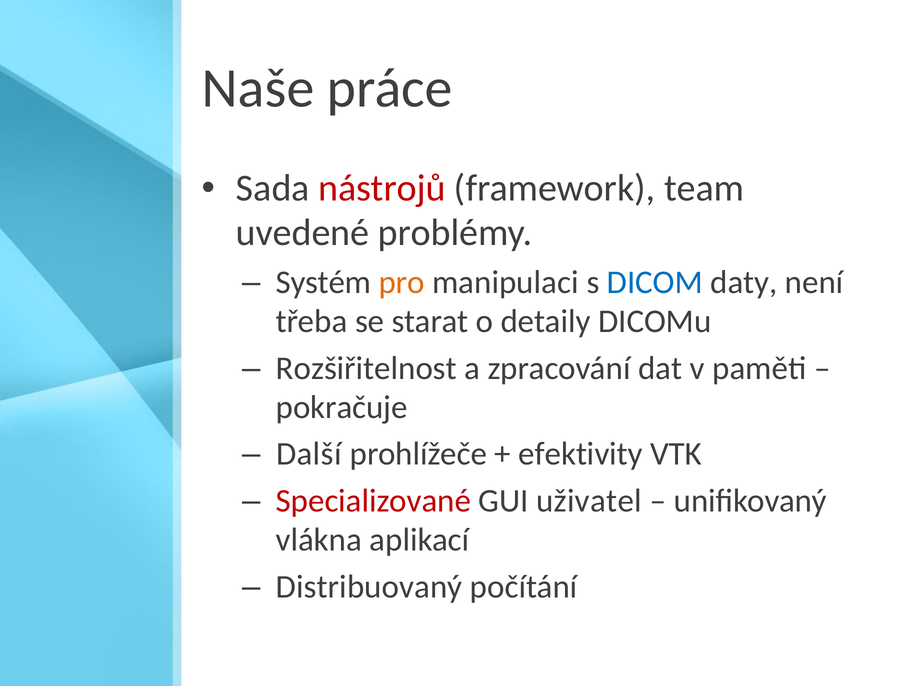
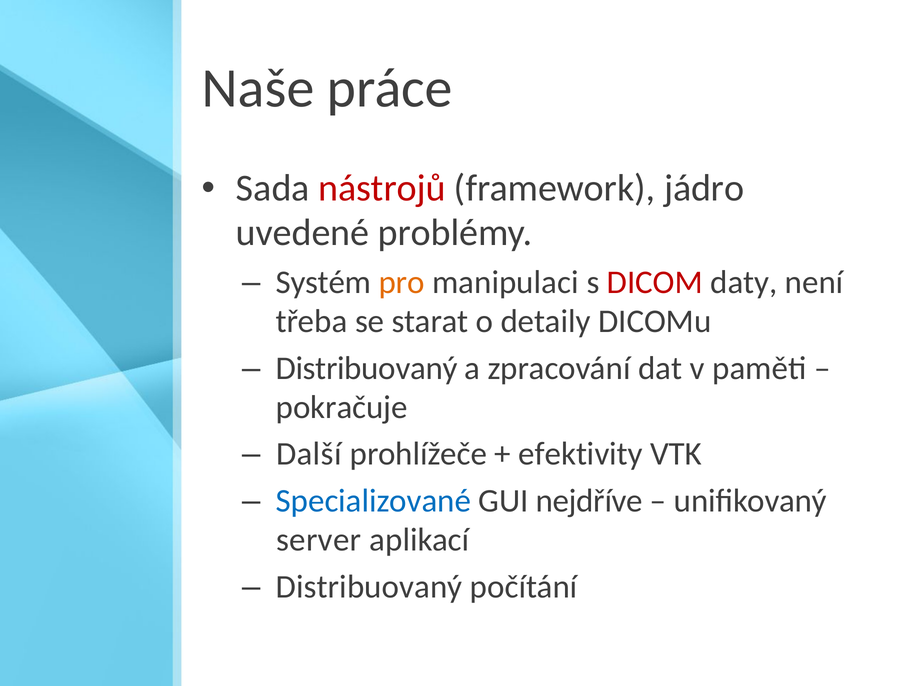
team: team -> jádro
DICOM colour: blue -> red
Rozšiřitelnost at (366, 368): Rozšiřitelnost -> Distribuovaný
Specializované colour: red -> blue
uživatel: uživatel -> nejdříve
vlákna: vlákna -> server
